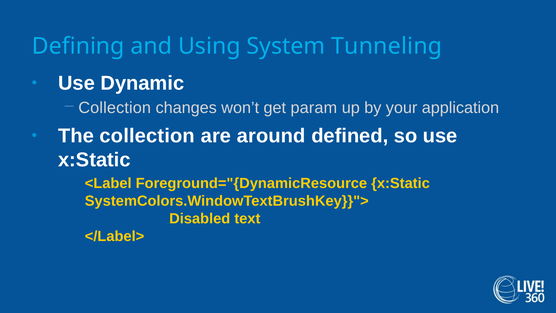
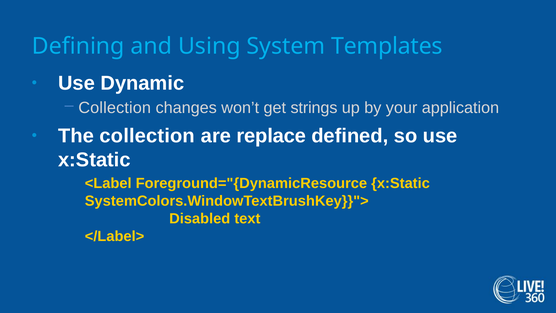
Tunneling: Tunneling -> Templates
param: param -> strings
around: around -> replace
